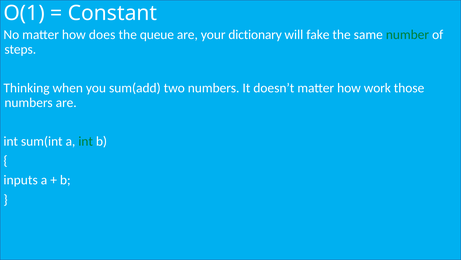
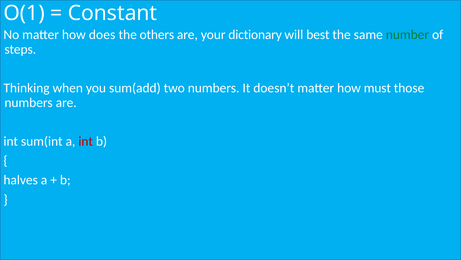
queue: queue -> others
fake: fake -> best
work: work -> must
int at (86, 141) colour: green -> red
inputs: inputs -> halves
